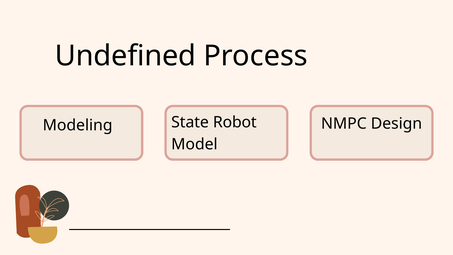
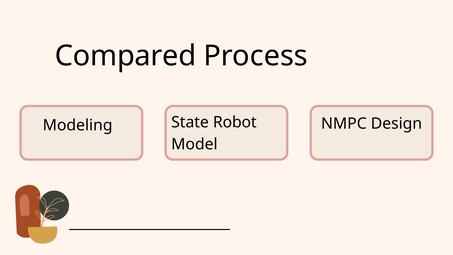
Undefined: Undefined -> Compared
